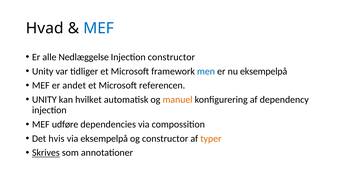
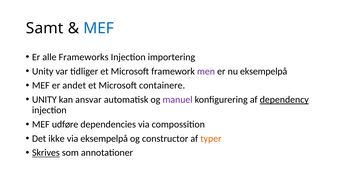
Hvad: Hvad -> Samt
Nedlæggelse: Nedlæggelse -> Frameworks
Injection constructor: constructor -> importering
men colour: blue -> purple
referencen: referencen -> containere
hvilket: hvilket -> ansvar
manuel colour: orange -> purple
dependency underline: none -> present
hvis: hvis -> ikke
